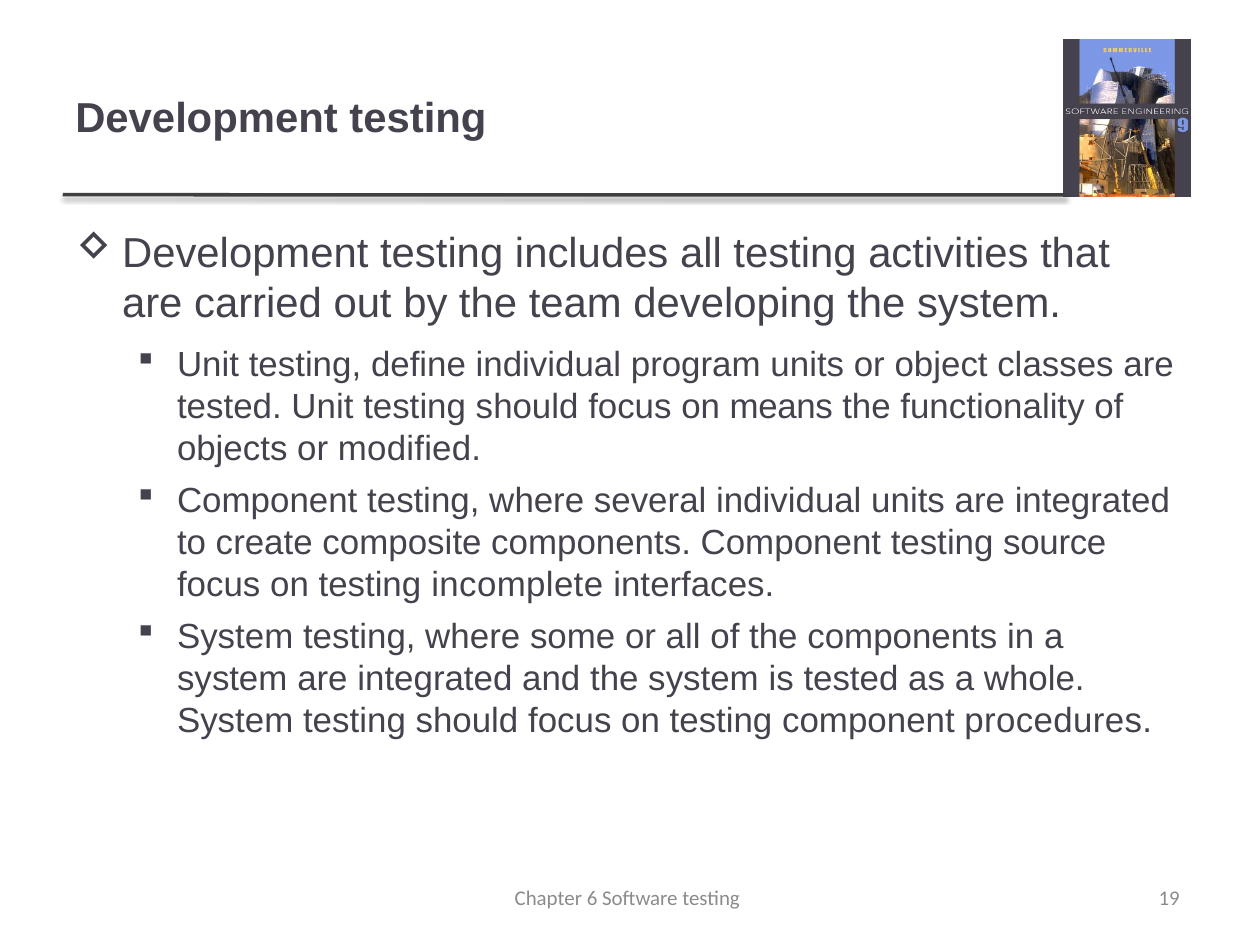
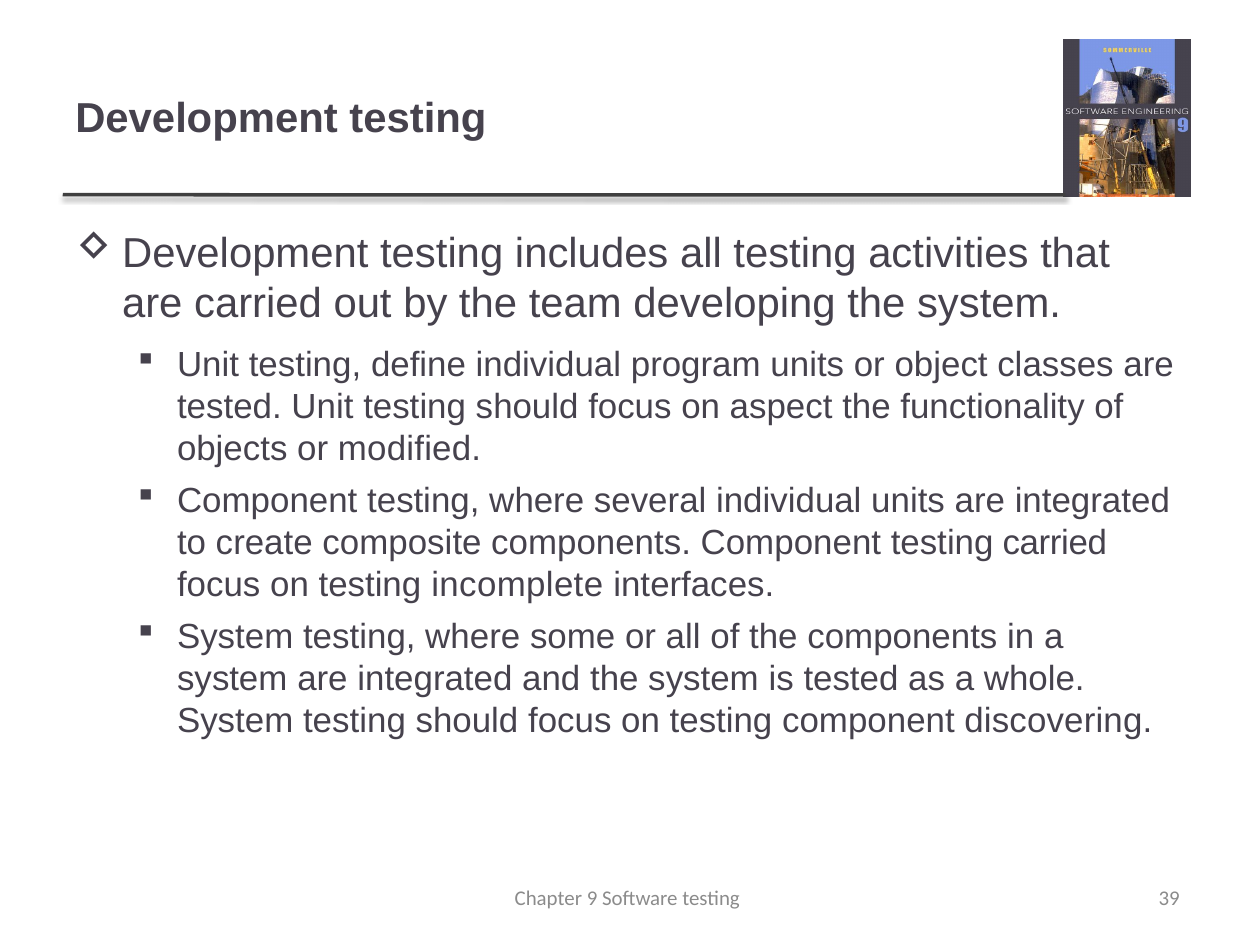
means: means -> aspect
testing source: source -> carried
procedures: procedures -> discovering
6: 6 -> 9
19: 19 -> 39
